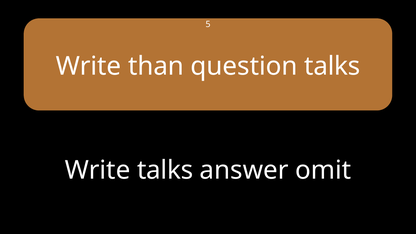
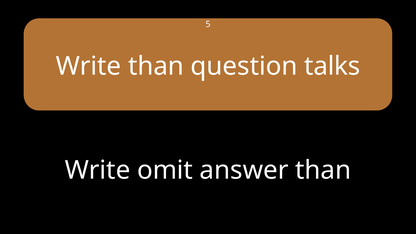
Write talks: talks -> omit
answer omit: omit -> than
